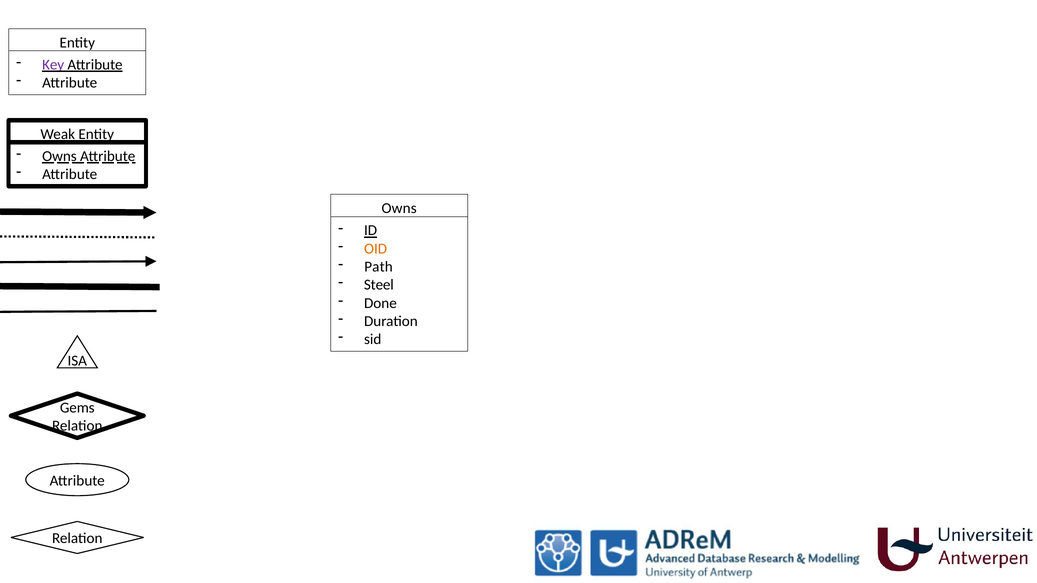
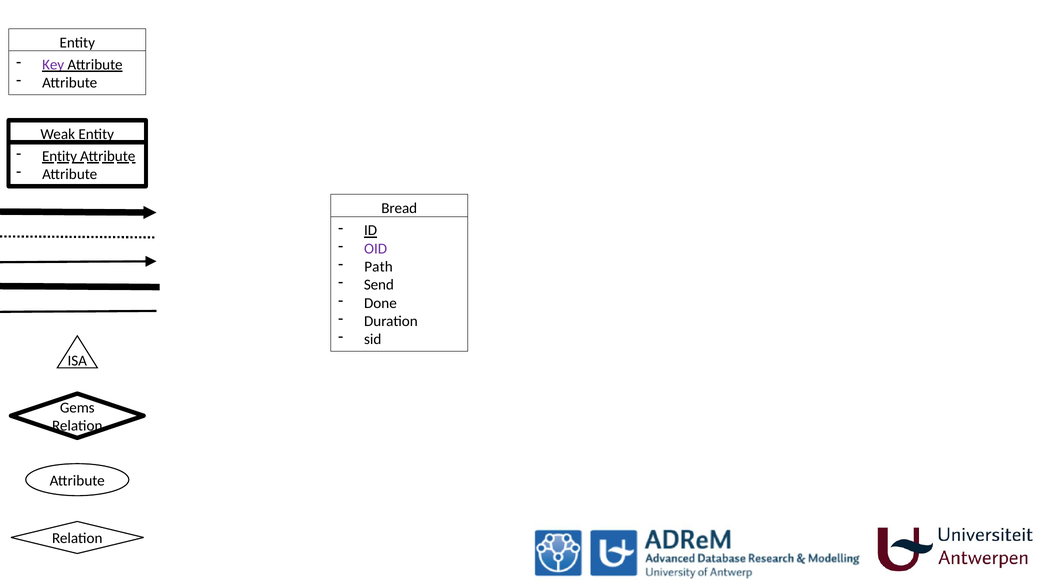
Owns at (59, 156): Owns -> Entity
Owns at (399, 208): Owns -> Bread
OID colour: orange -> purple
Steel: Steel -> Send
